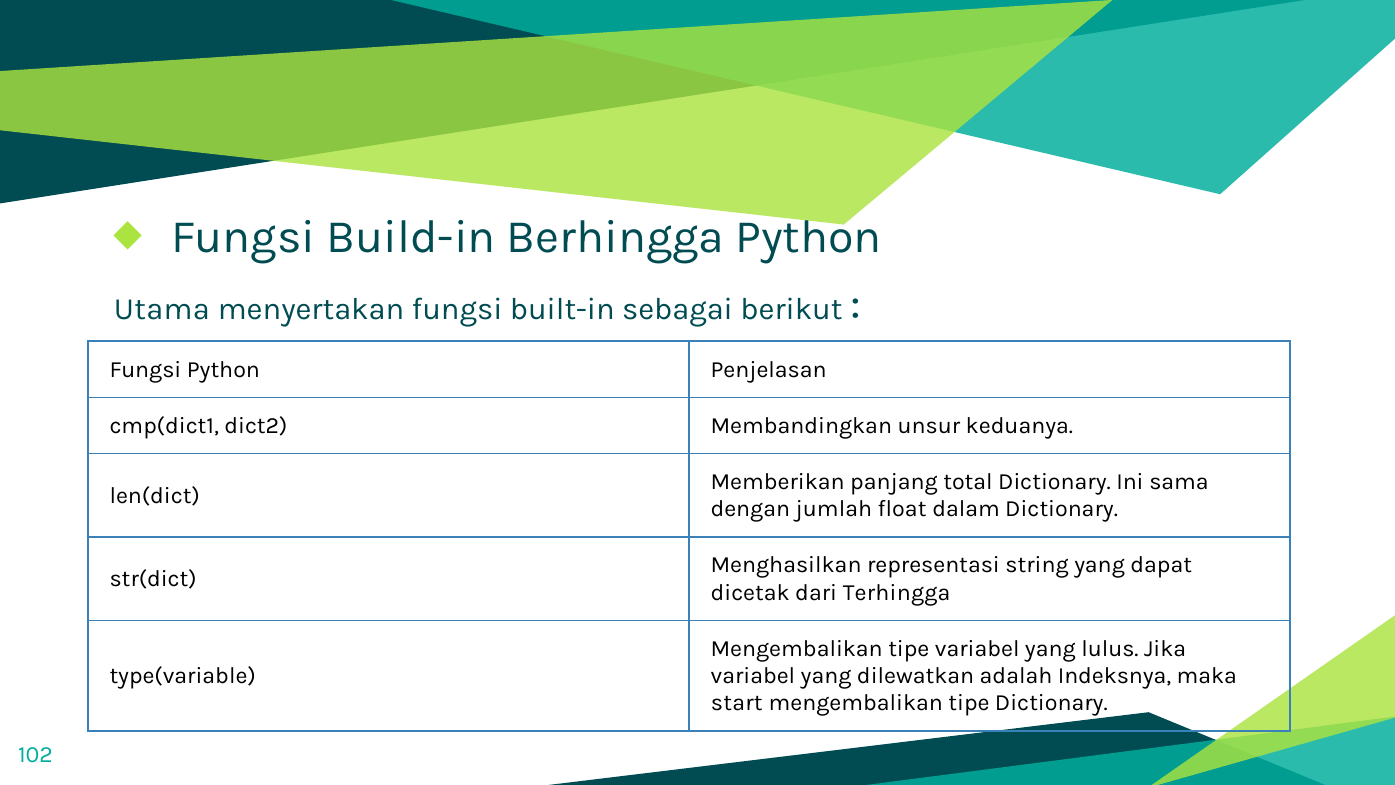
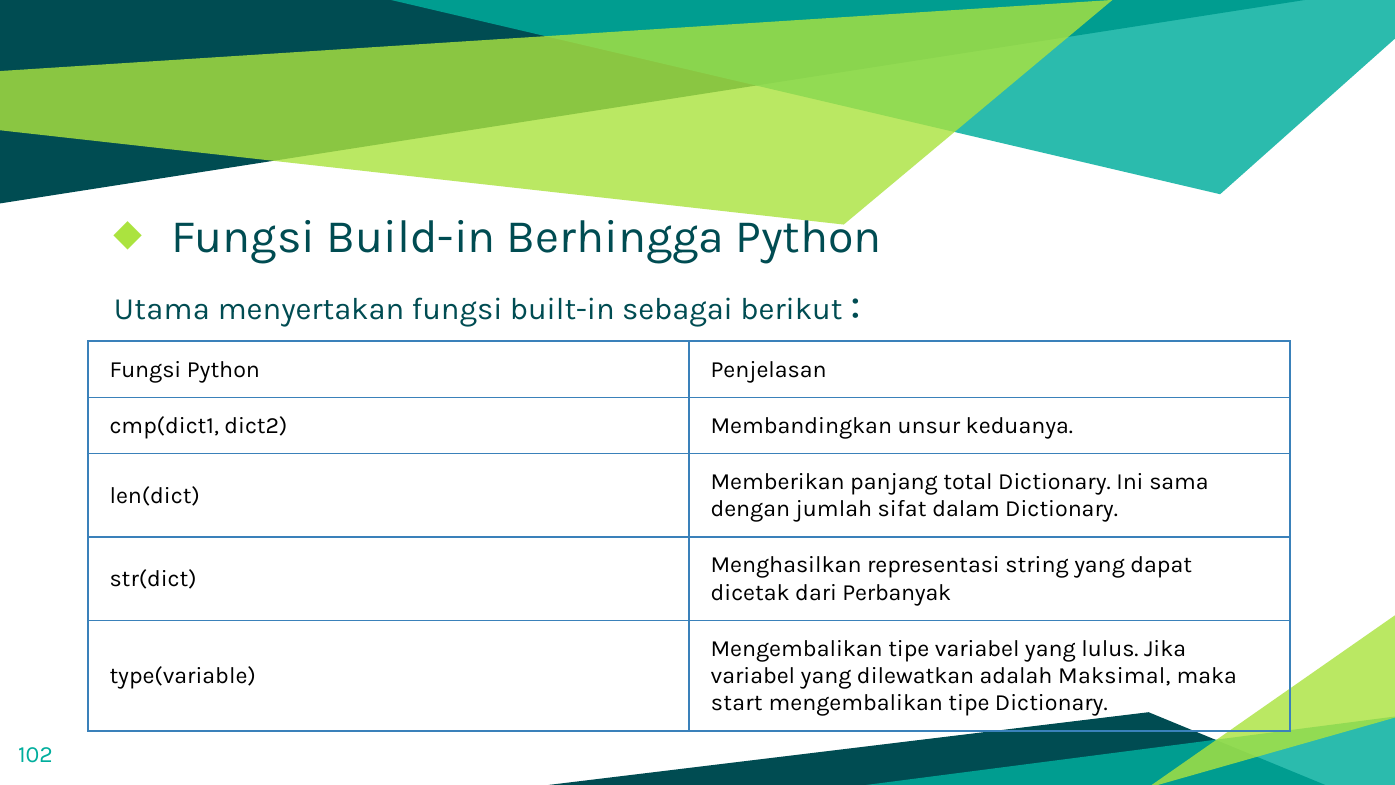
float: float -> sifat
Terhingga: Terhingga -> Perbanyak
Indeksnya: Indeksnya -> Maksimal
